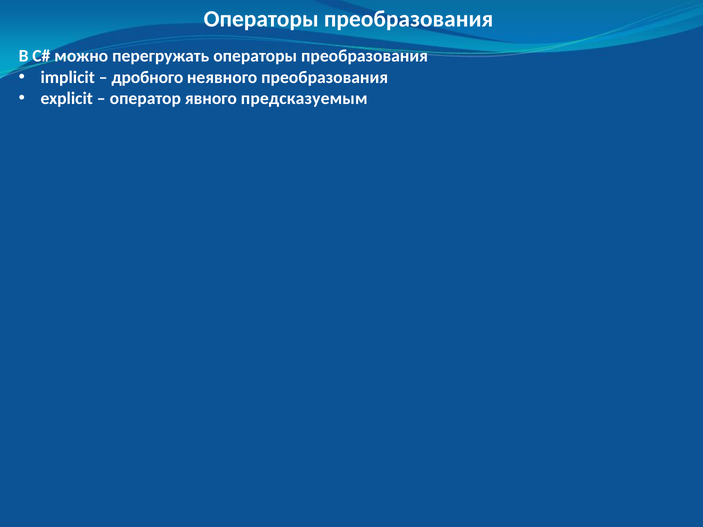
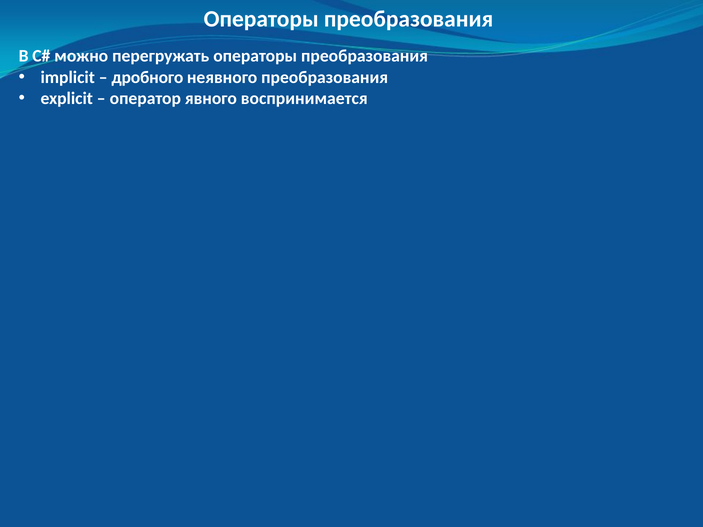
предсказуемым: предсказуемым -> воспринимается
